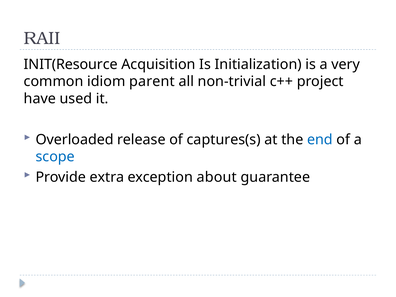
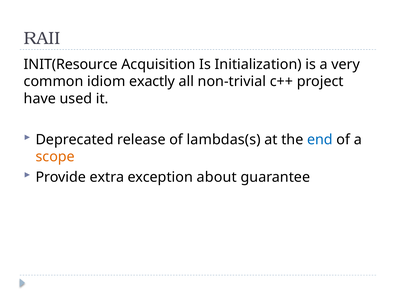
parent: parent -> exactly
Overloaded: Overloaded -> Deprecated
captures(s: captures(s -> lambdas(s
scope colour: blue -> orange
